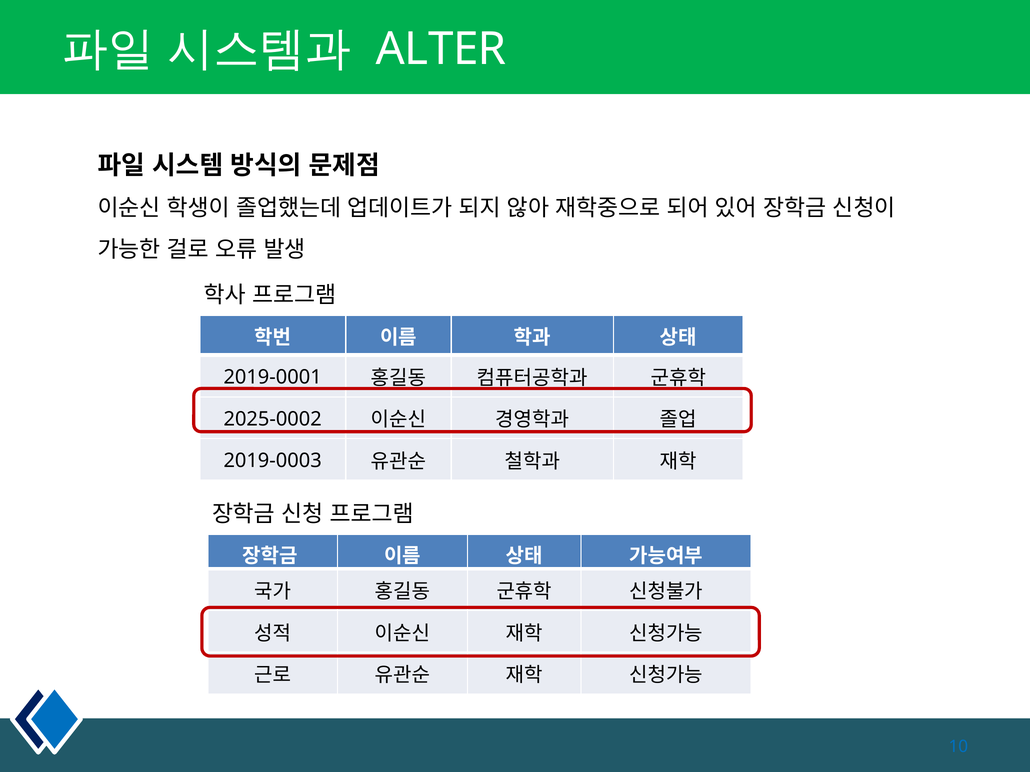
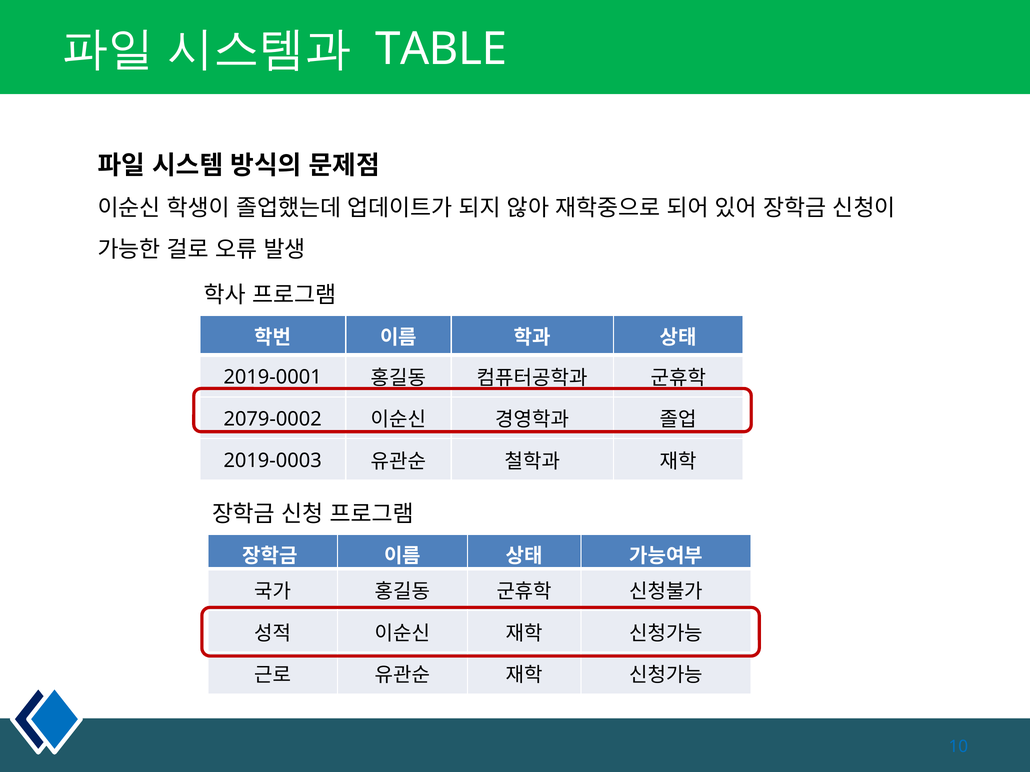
ALTER: ALTER -> TABLE
2025-0002: 2025-0002 -> 2079-0002
